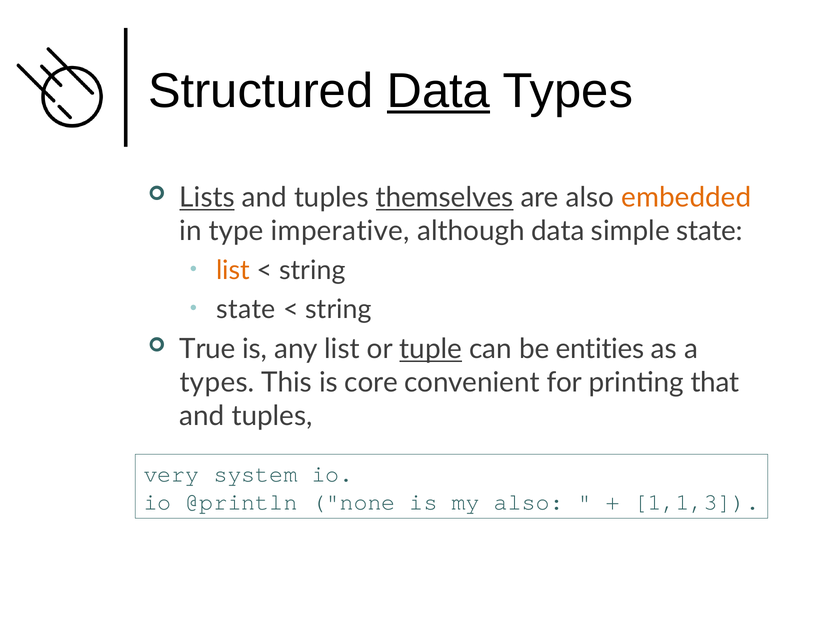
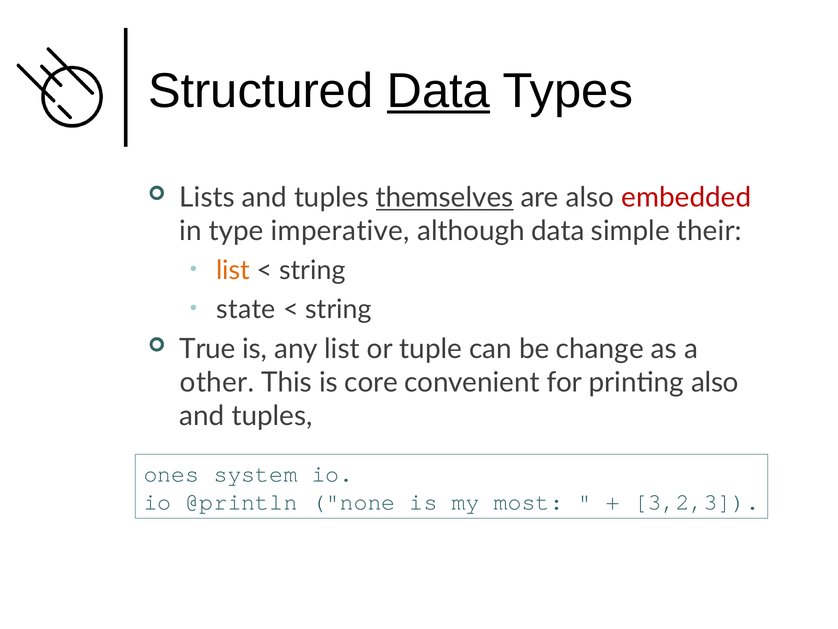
Lists underline: present -> none
embedded colour: orange -> red
simple state: state -> their
tuple underline: present -> none
entities: entities -> change
types at (217, 382): types -> other
printing that: that -> also
very: very -> ones
my also: also -> most
1,1,3: 1,1,3 -> 3,2,3
